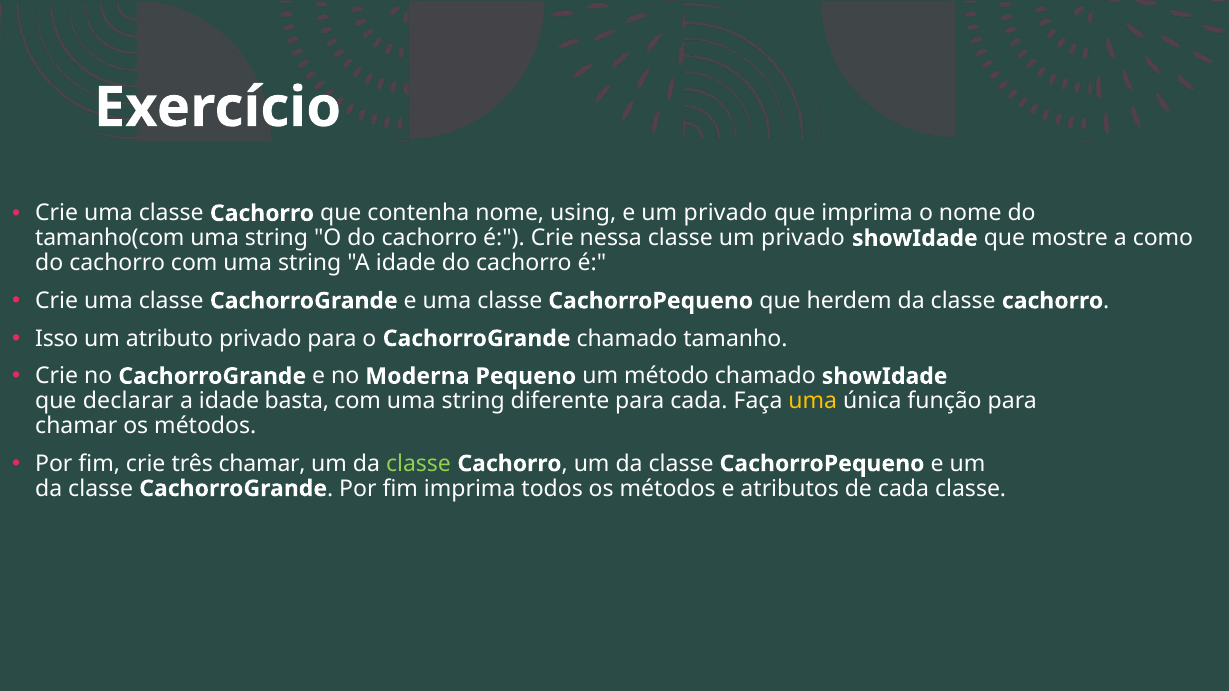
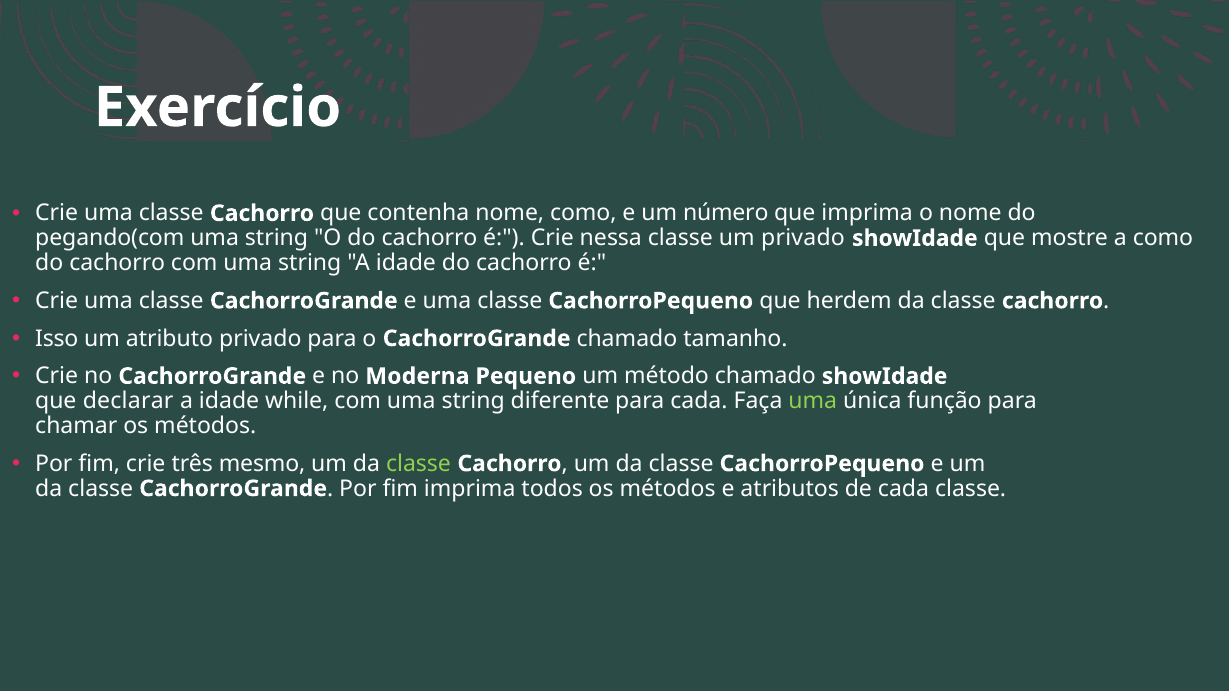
nome using: using -> como
e um privado: privado -> número
tamanho(com: tamanho(com -> pegando(com
basta: basta -> while
uma at (813, 401) colour: yellow -> light green
três chamar: chamar -> mesmo
